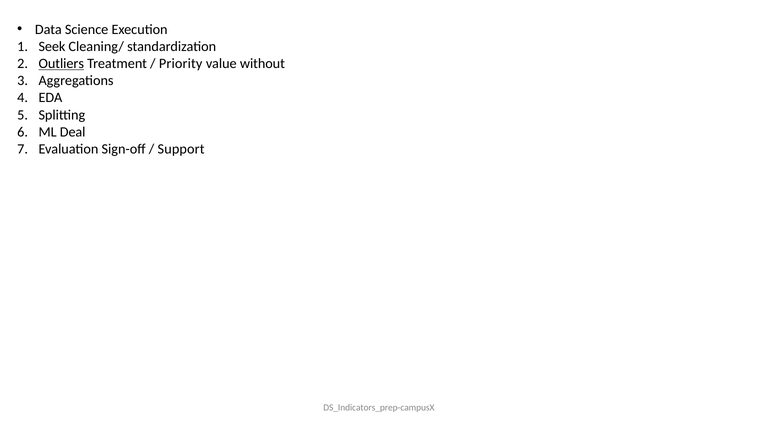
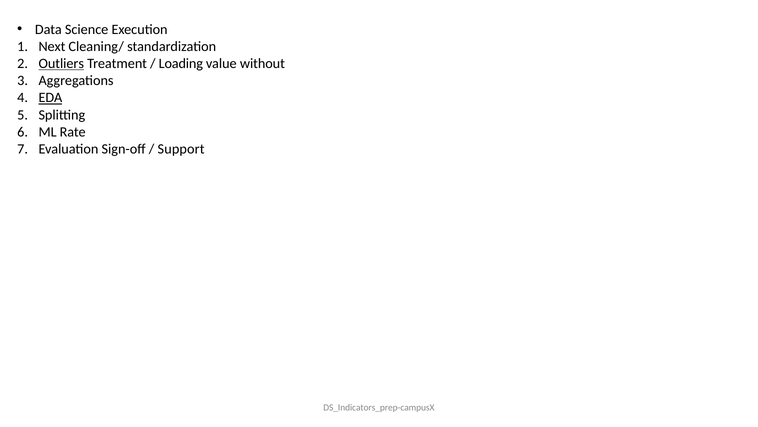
Seek: Seek -> Next
Priority: Priority -> Loading
EDA underline: none -> present
Deal: Deal -> Rate
